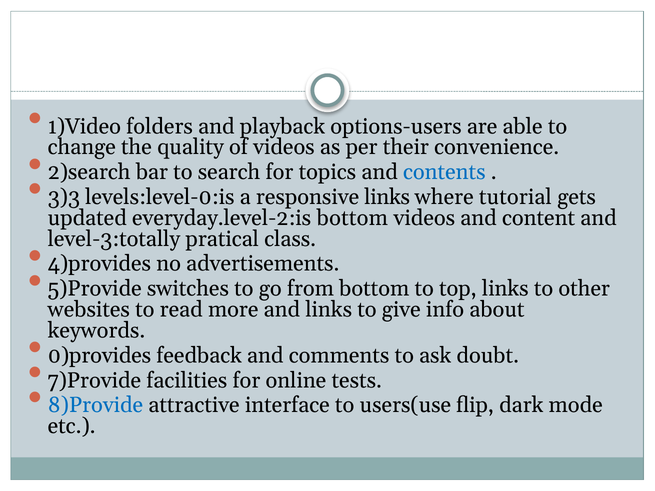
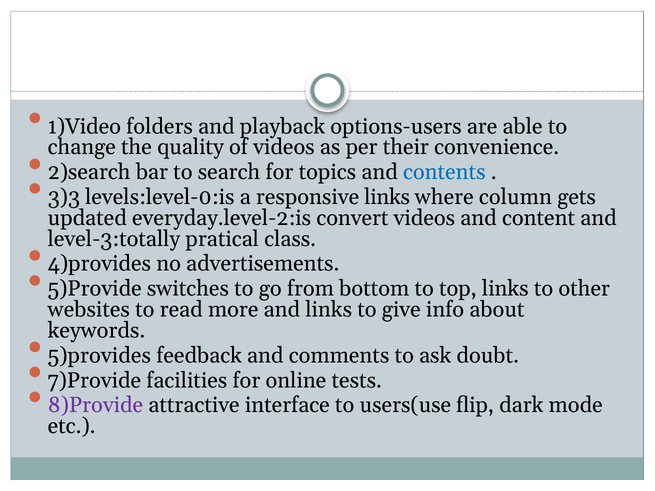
tutorial: tutorial -> column
everyday.level-2:is bottom: bottom -> convert
0)provides: 0)provides -> 5)provides
8)Provide colour: blue -> purple
